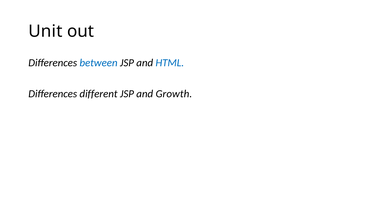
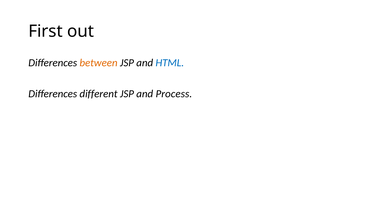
Unit: Unit -> First
between colour: blue -> orange
Growth: Growth -> Process
